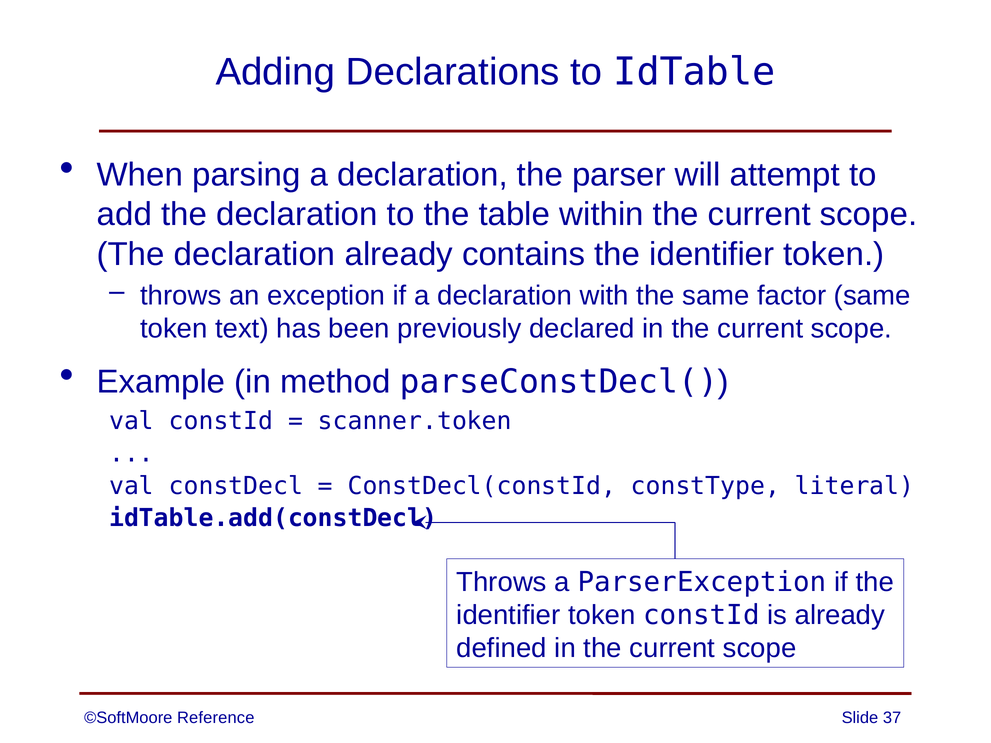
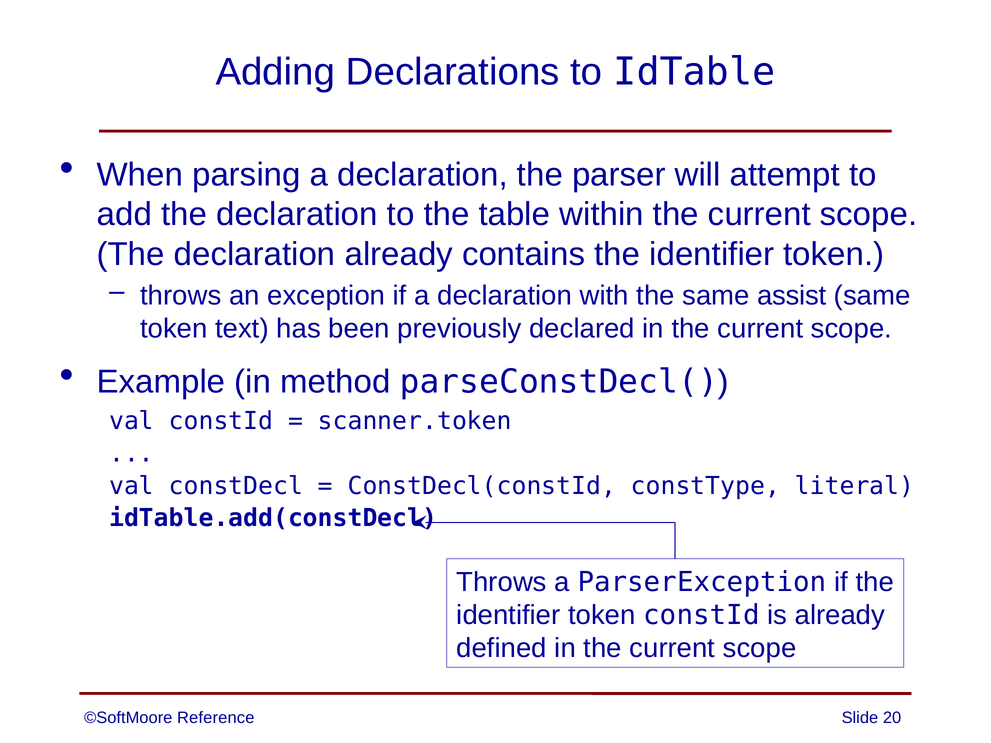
factor: factor -> assist
37: 37 -> 20
